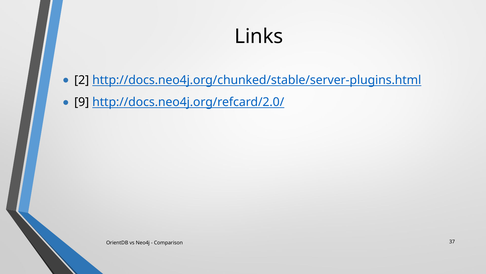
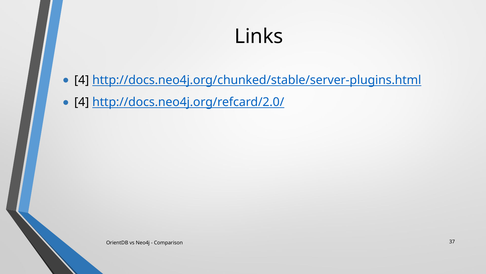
2 at (82, 80): 2 -> 4
9 at (82, 102): 9 -> 4
